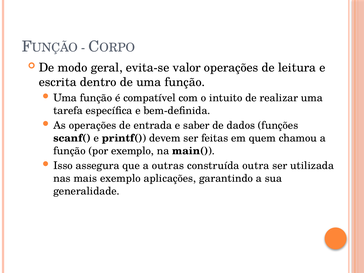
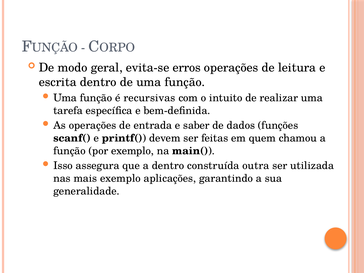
valor: valor -> erros
compatível: compatível -> recursivas
a outras: outras -> dentro
